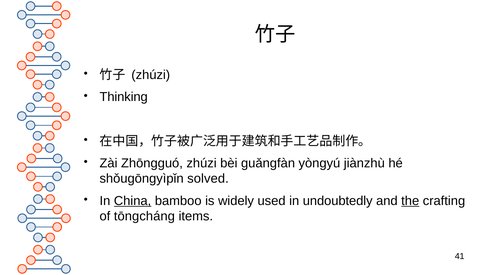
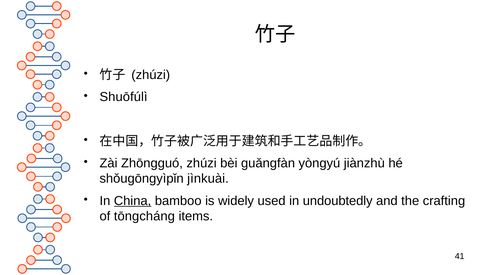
Thinking: Thinking -> Shuōfúlì
solved: solved -> jìnkuài
the underline: present -> none
